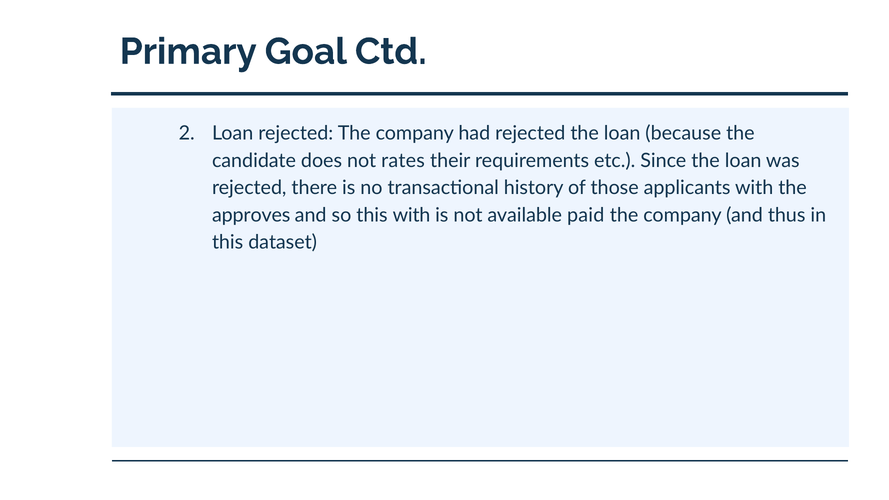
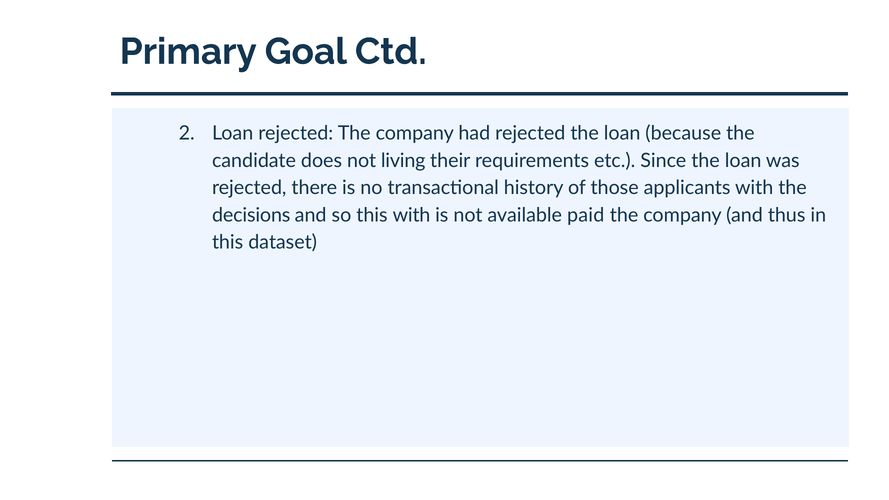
rates: rates -> living
approves: approves -> decisions
